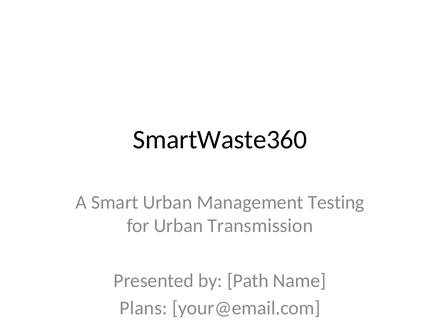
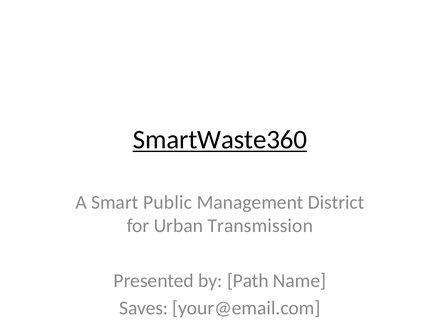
SmartWaste360 underline: none -> present
Smart Urban: Urban -> Public
Testing: Testing -> District
Plans: Plans -> Saves
